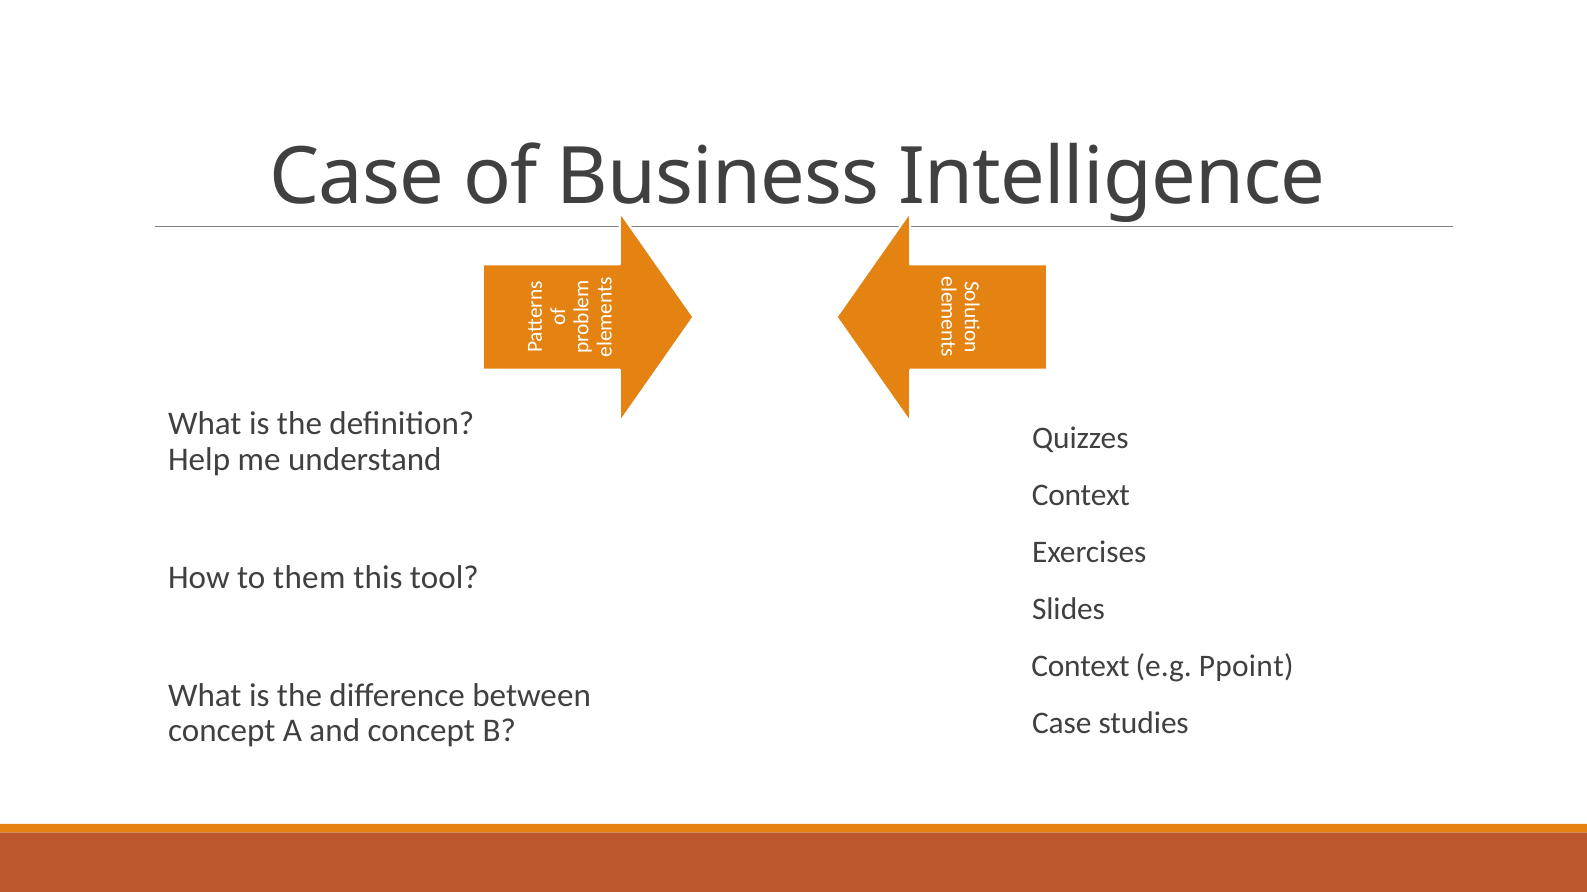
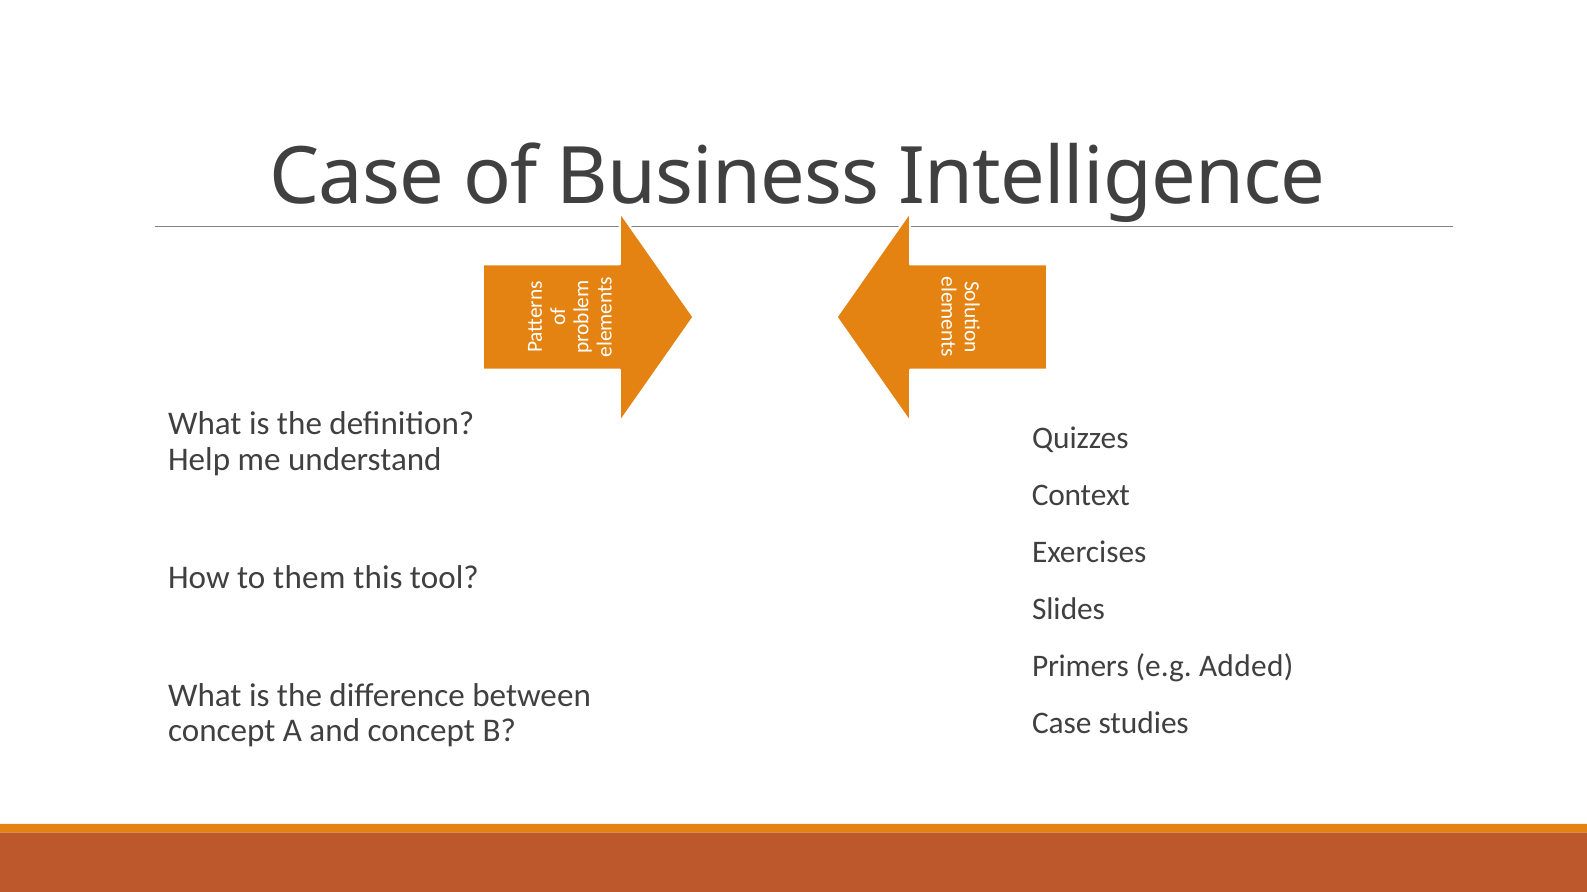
Context at (1080, 666): Context -> Primers
Ppoint: Ppoint -> Added
